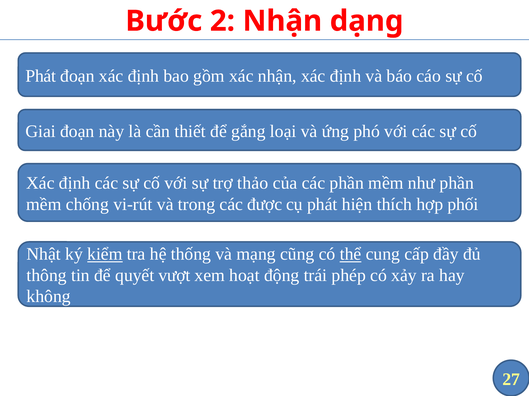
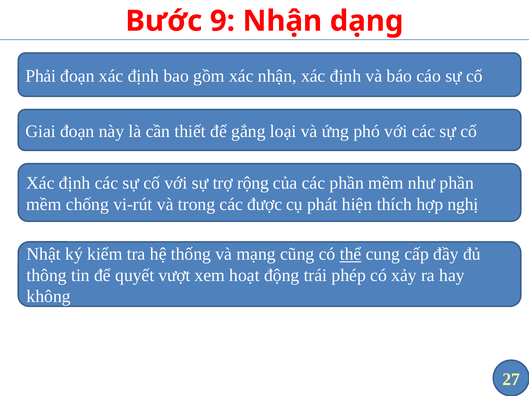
2: 2 -> 9
Phát at (41, 76): Phát -> Phải
thảo: thảo -> rộng
phối: phối -> nghị
kiểm underline: present -> none
